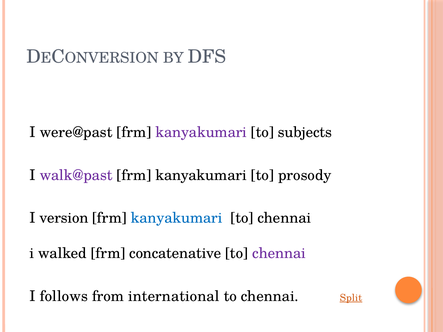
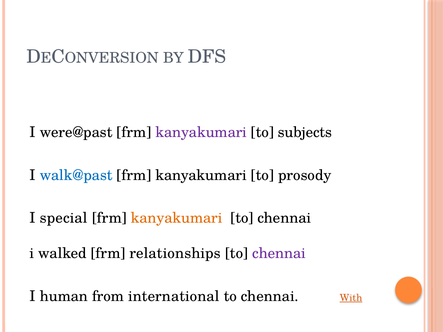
walk@past colour: purple -> blue
version: version -> special
kanyakumari at (177, 218) colour: blue -> orange
concatenative: concatenative -> relationships
follows: follows -> human
Split: Split -> With
